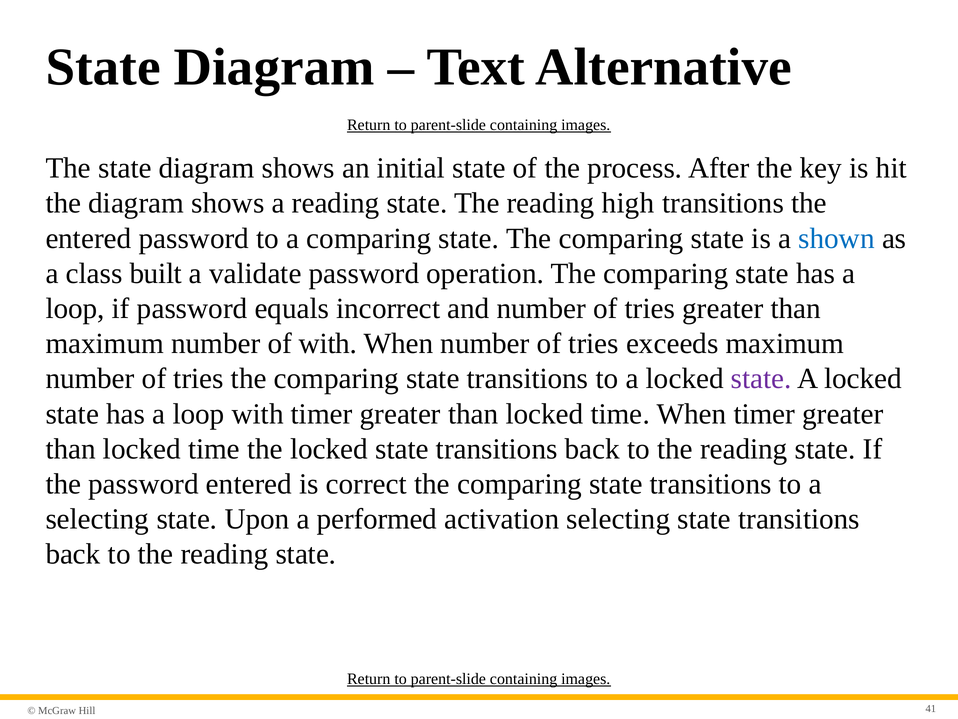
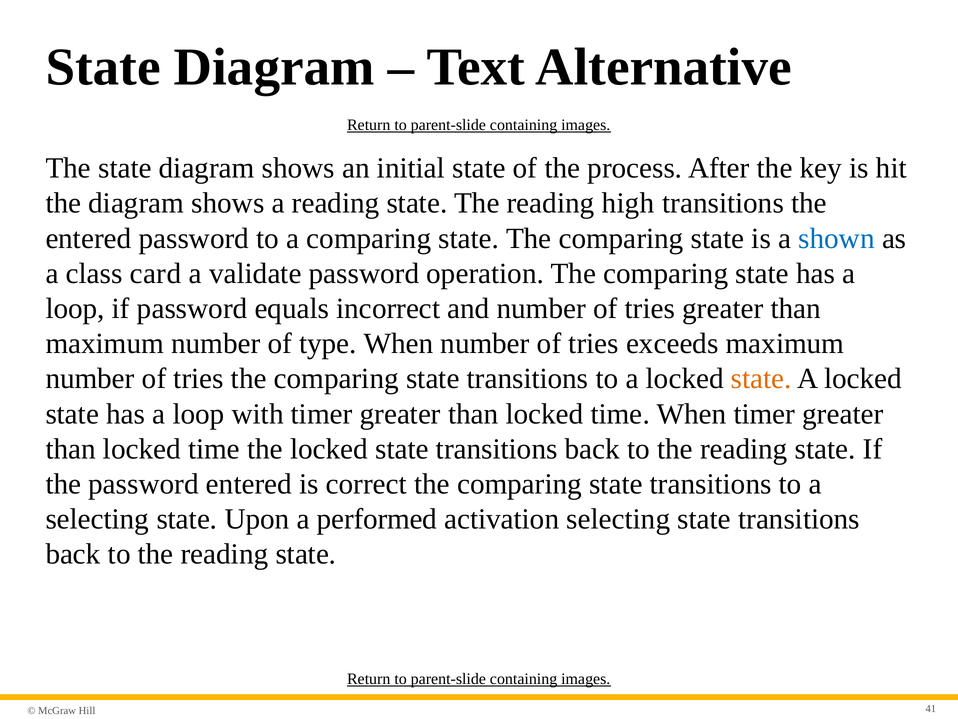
built: built -> card
of with: with -> type
state at (761, 379) colour: purple -> orange
